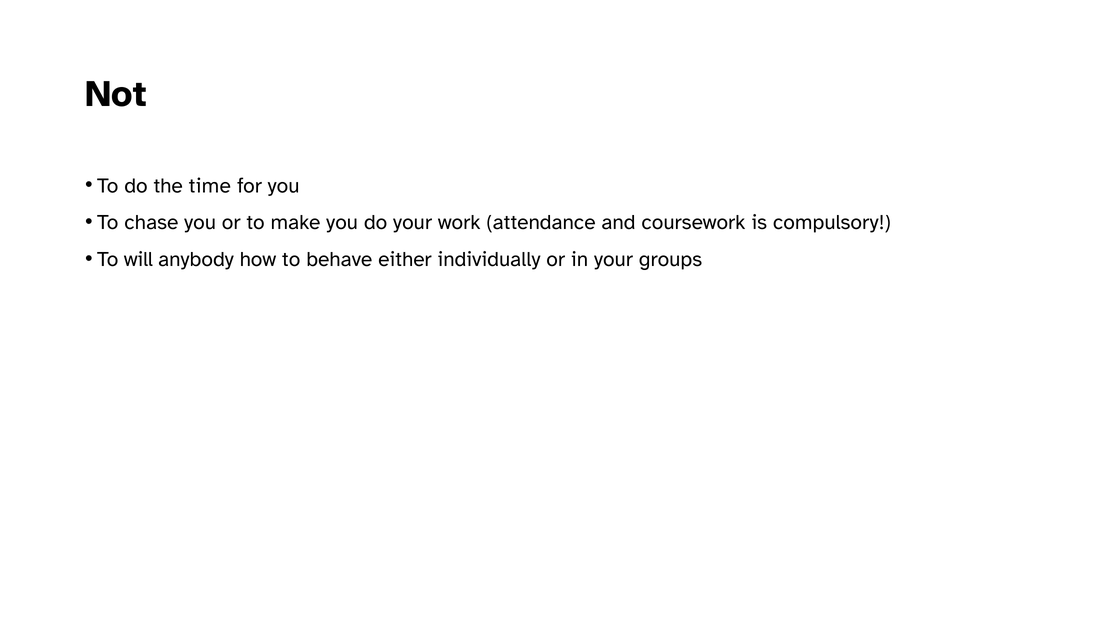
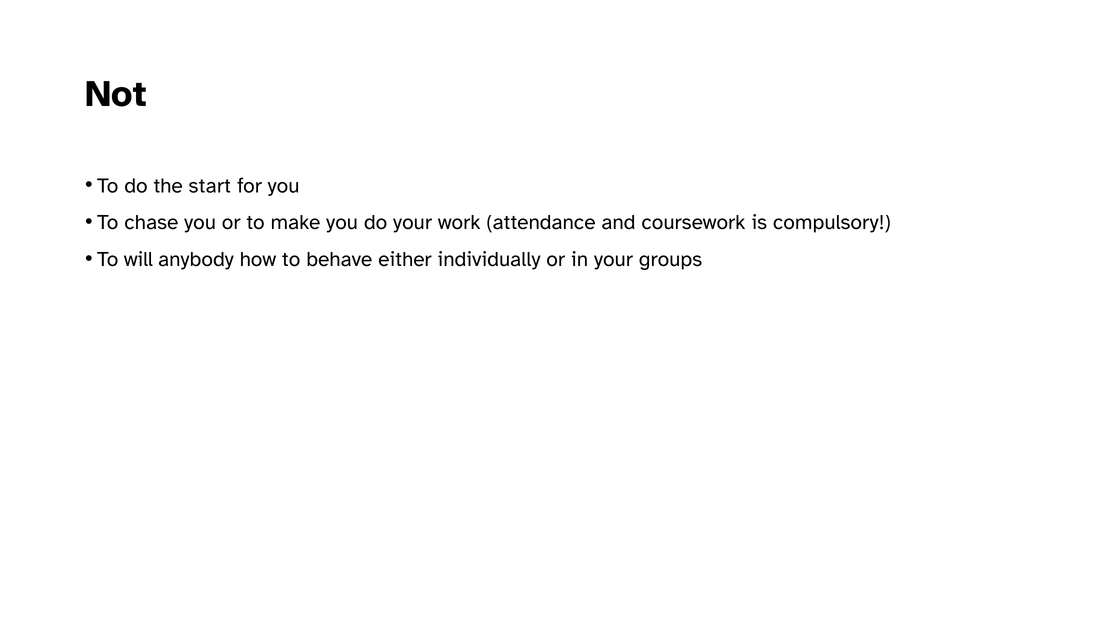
time: time -> start
